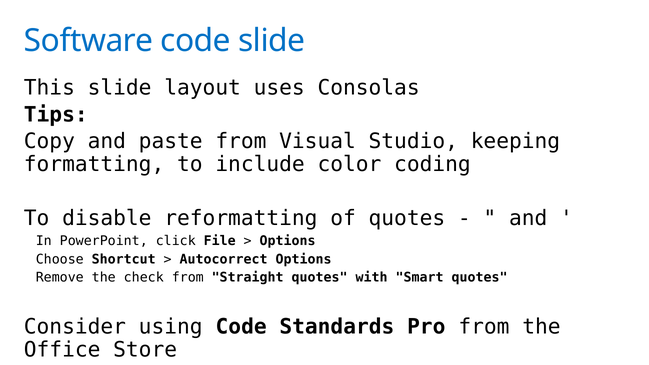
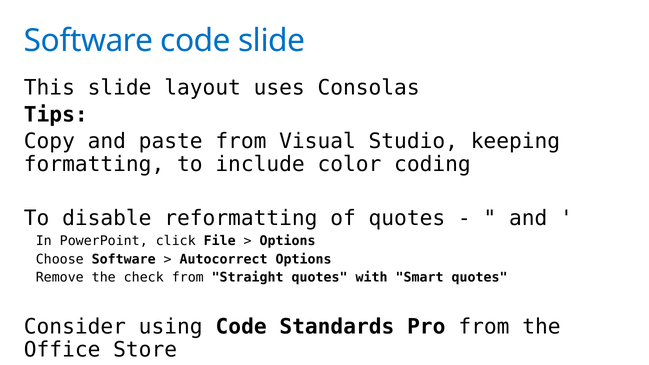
Choose Shortcut: Shortcut -> Software
